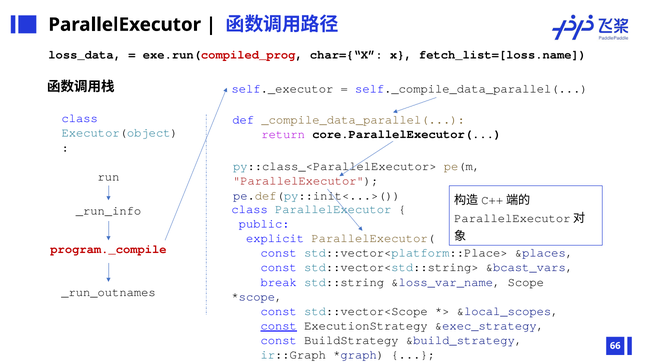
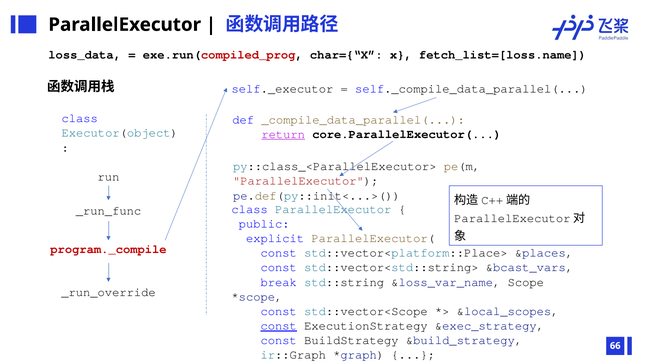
return underline: none -> present
_run_info: _run_info -> _run_func
_run_outnames: _run_outnames -> _run_override
